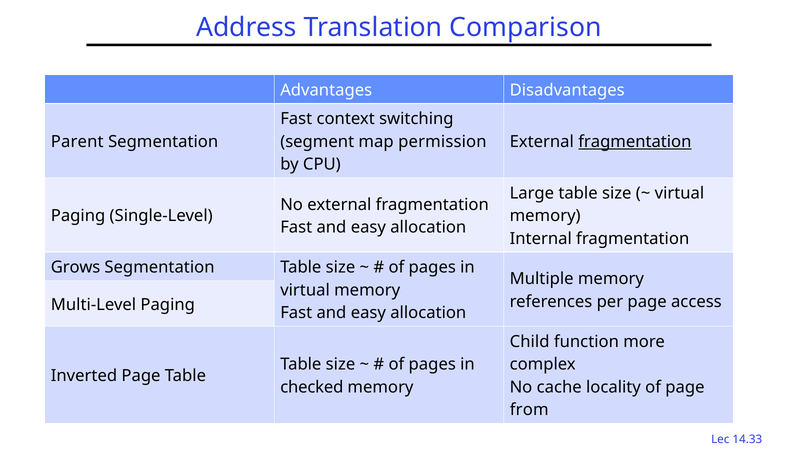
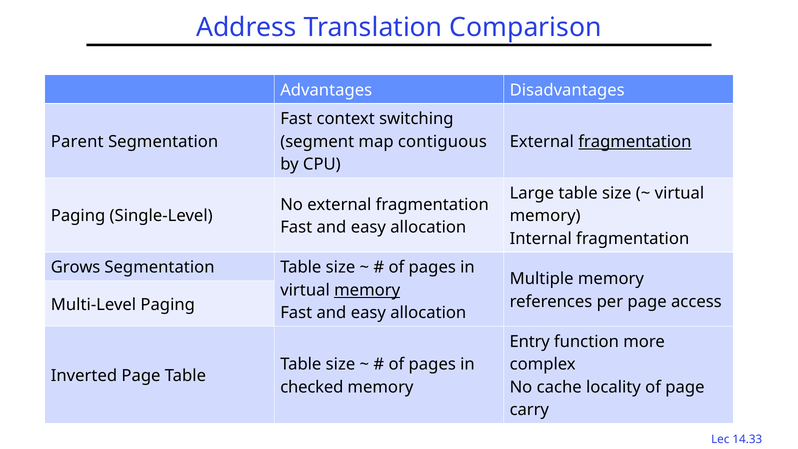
permission: permission -> contiguous
memory at (367, 290) underline: none -> present
Child: Child -> Entry
from: from -> carry
